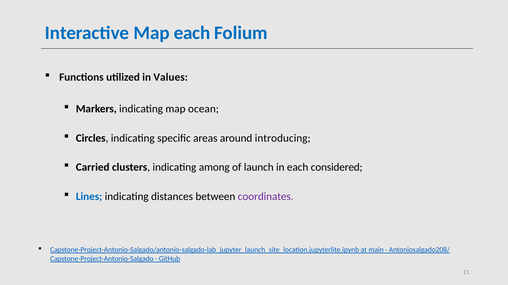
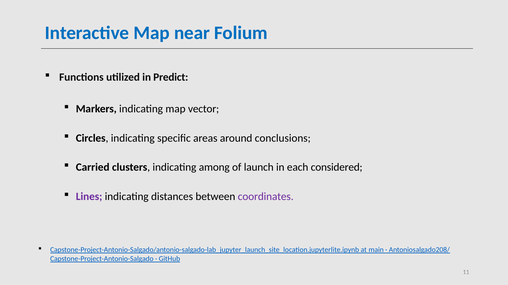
Map each: each -> near
Values: Values -> Predict
ocean: ocean -> vector
introducing: introducing -> conclusions
Lines colour: blue -> purple
